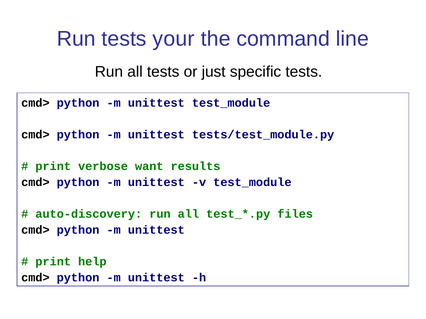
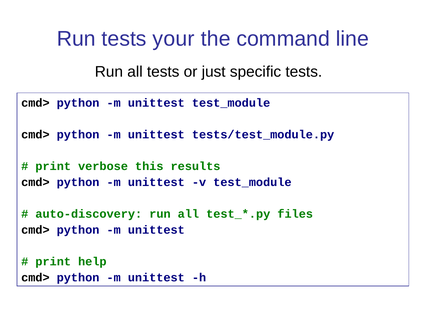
want: want -> this
